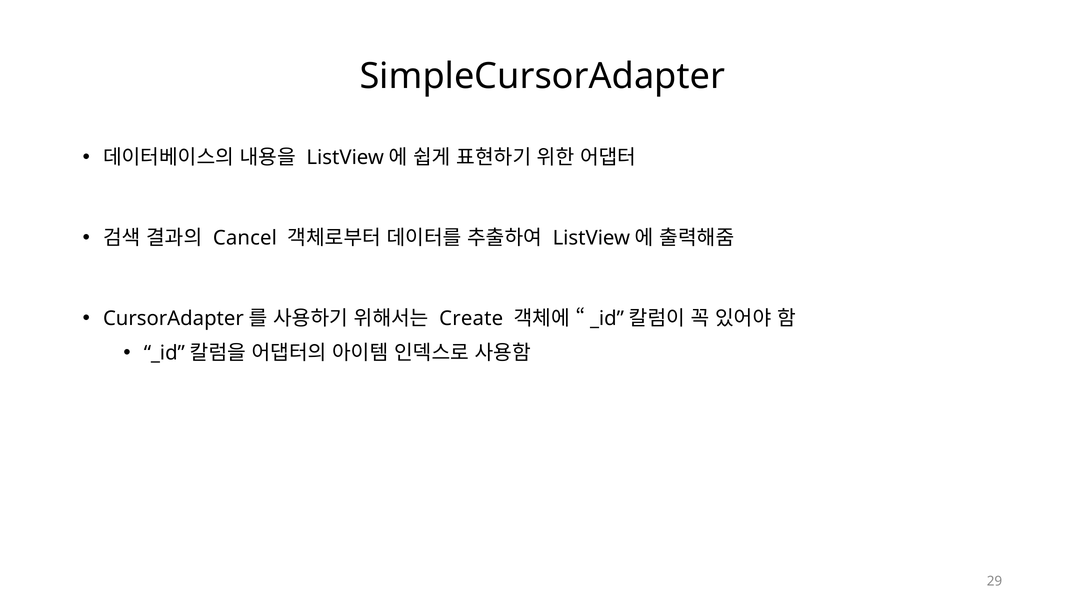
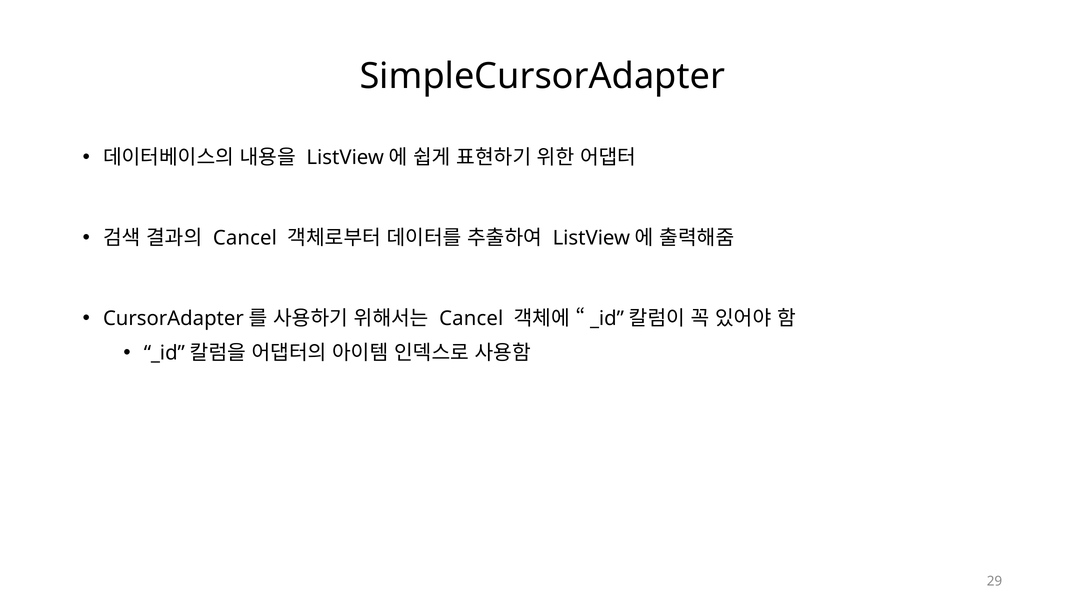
Create at (471, 319): Create -> Cancel
